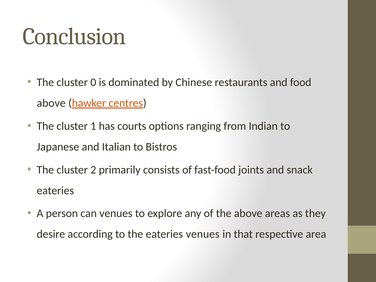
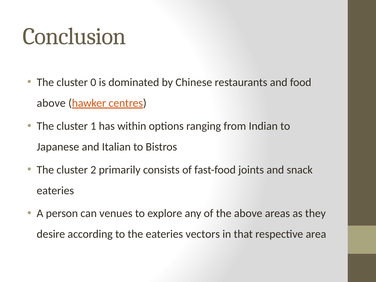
courts: courts -> within
eateries venues: venues -> vectors
